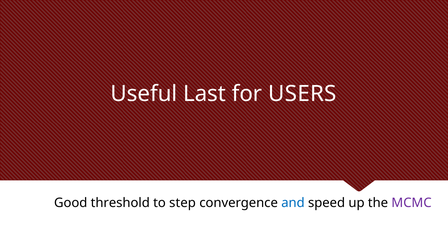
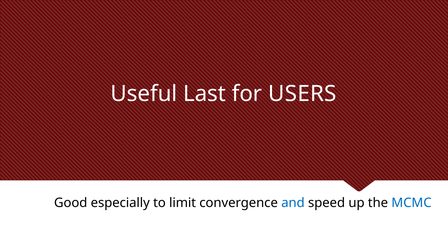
threshold: threshold -> especially
step: step -> limit
MCMC colour: purple -> blue
